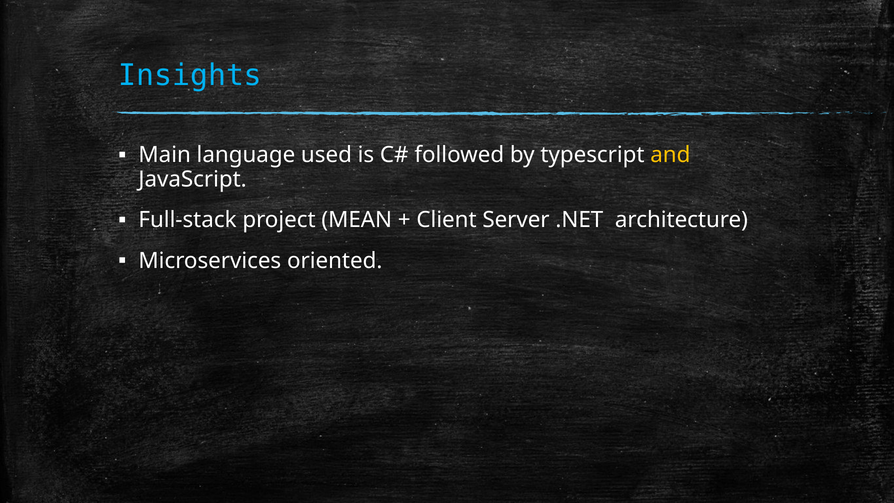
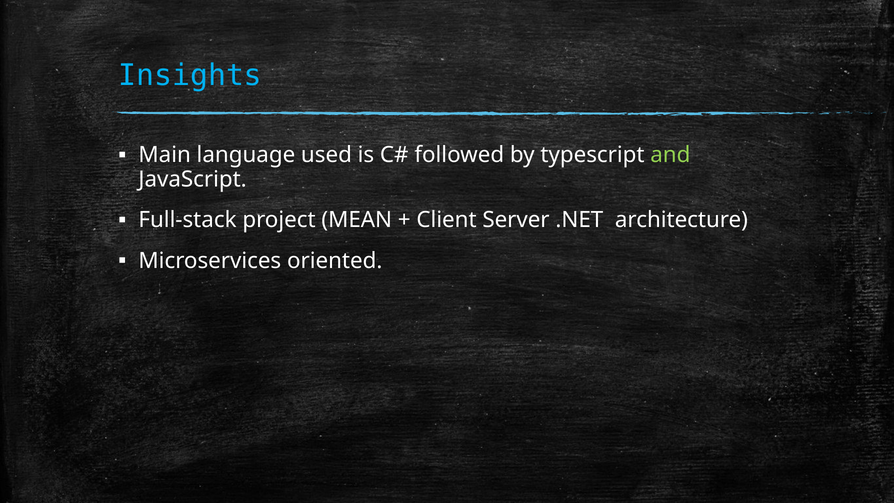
and colour: yellow -> light green
